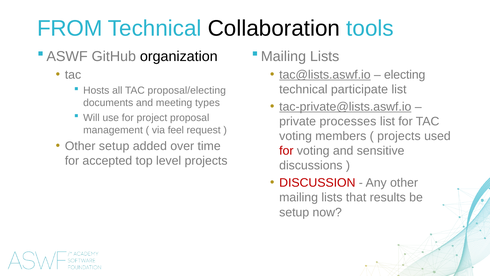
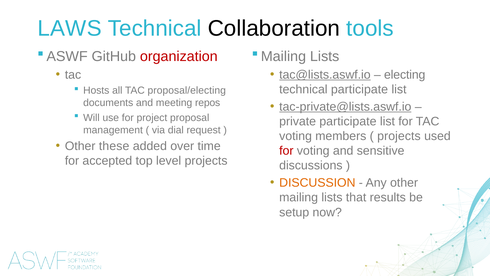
FROM: FROM -> LAWS
organization colour: black -> red
types: types -> repos
private processes: processes -> participate
feel: feel -> dial
Other setup: setup -> these
DISCUSSION colour: red -> orange
